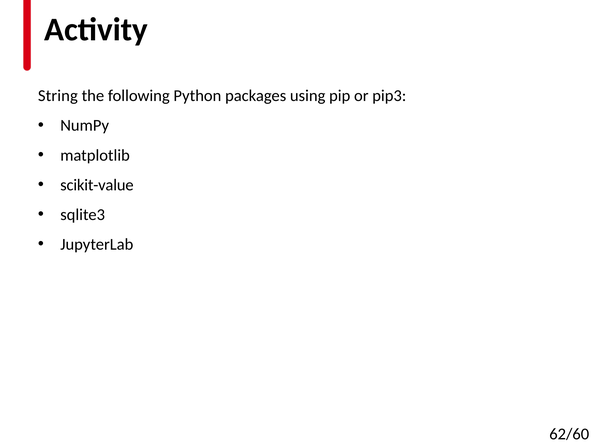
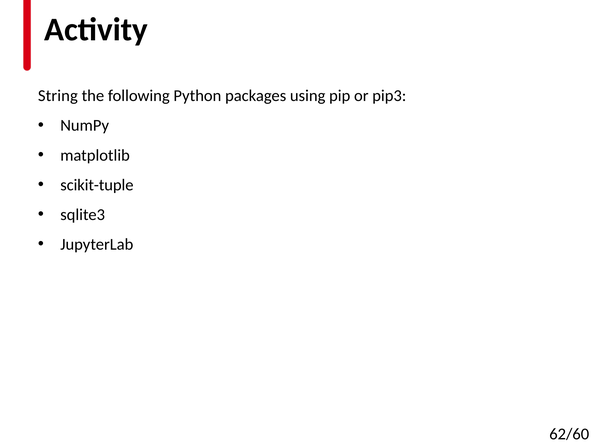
scikit-value: scikit-value -> scikit-tuple
